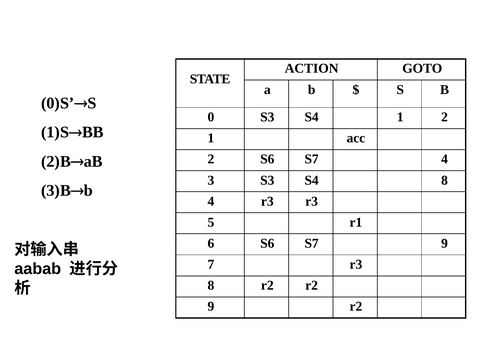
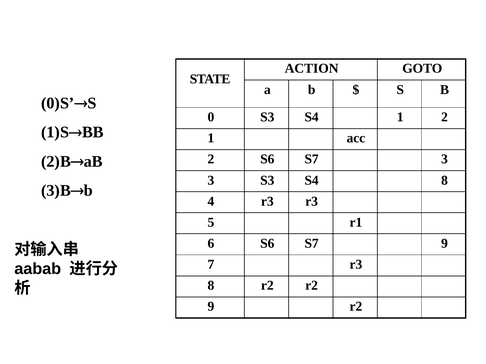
S7 4: 4 -> 3
